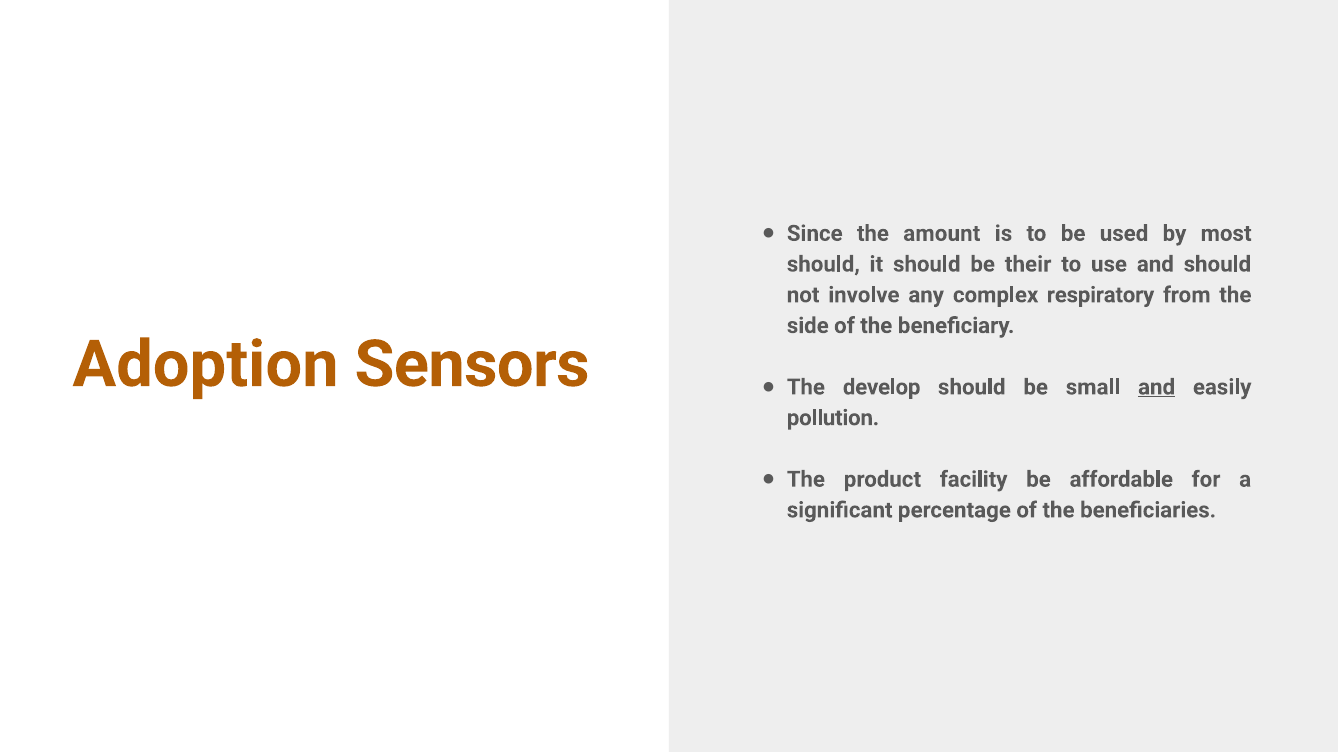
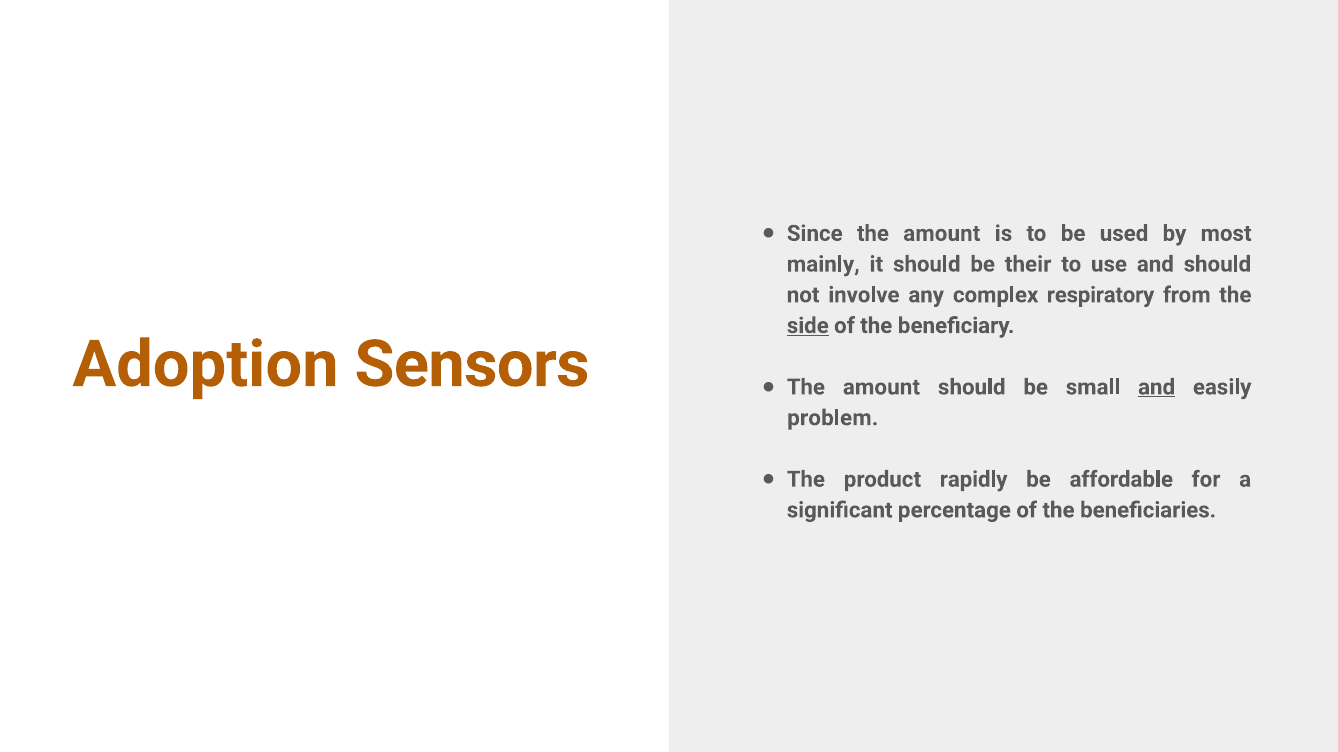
should at (823, 264): should -> mainly
side underline: none -> present
develop at (882, 387): develop -> amount
pollution: pollution -> problem
facility: facility -> rapidly
